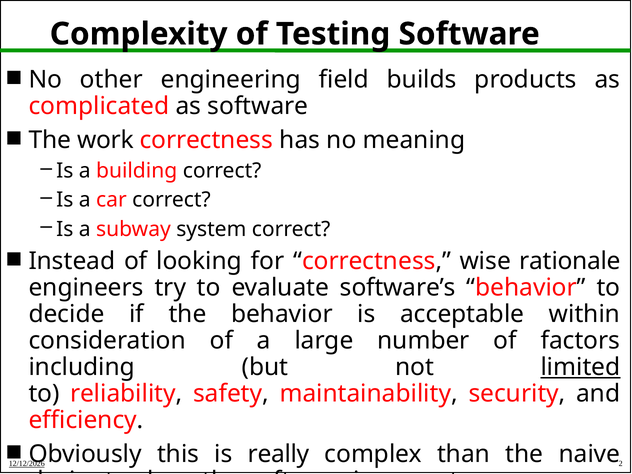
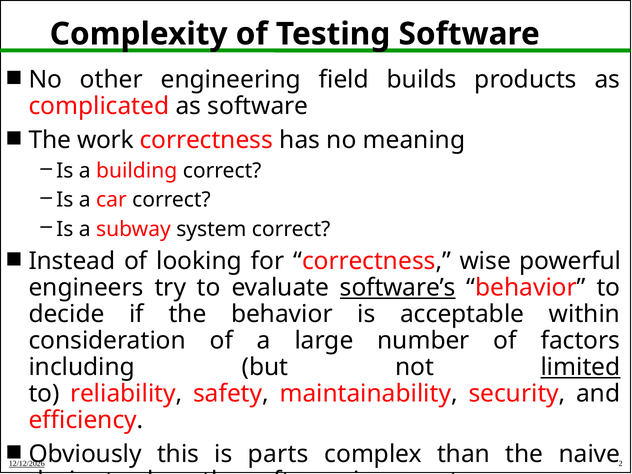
rationale: rationale -> powerful
software’s underline: none -> present
really: really -> parts
